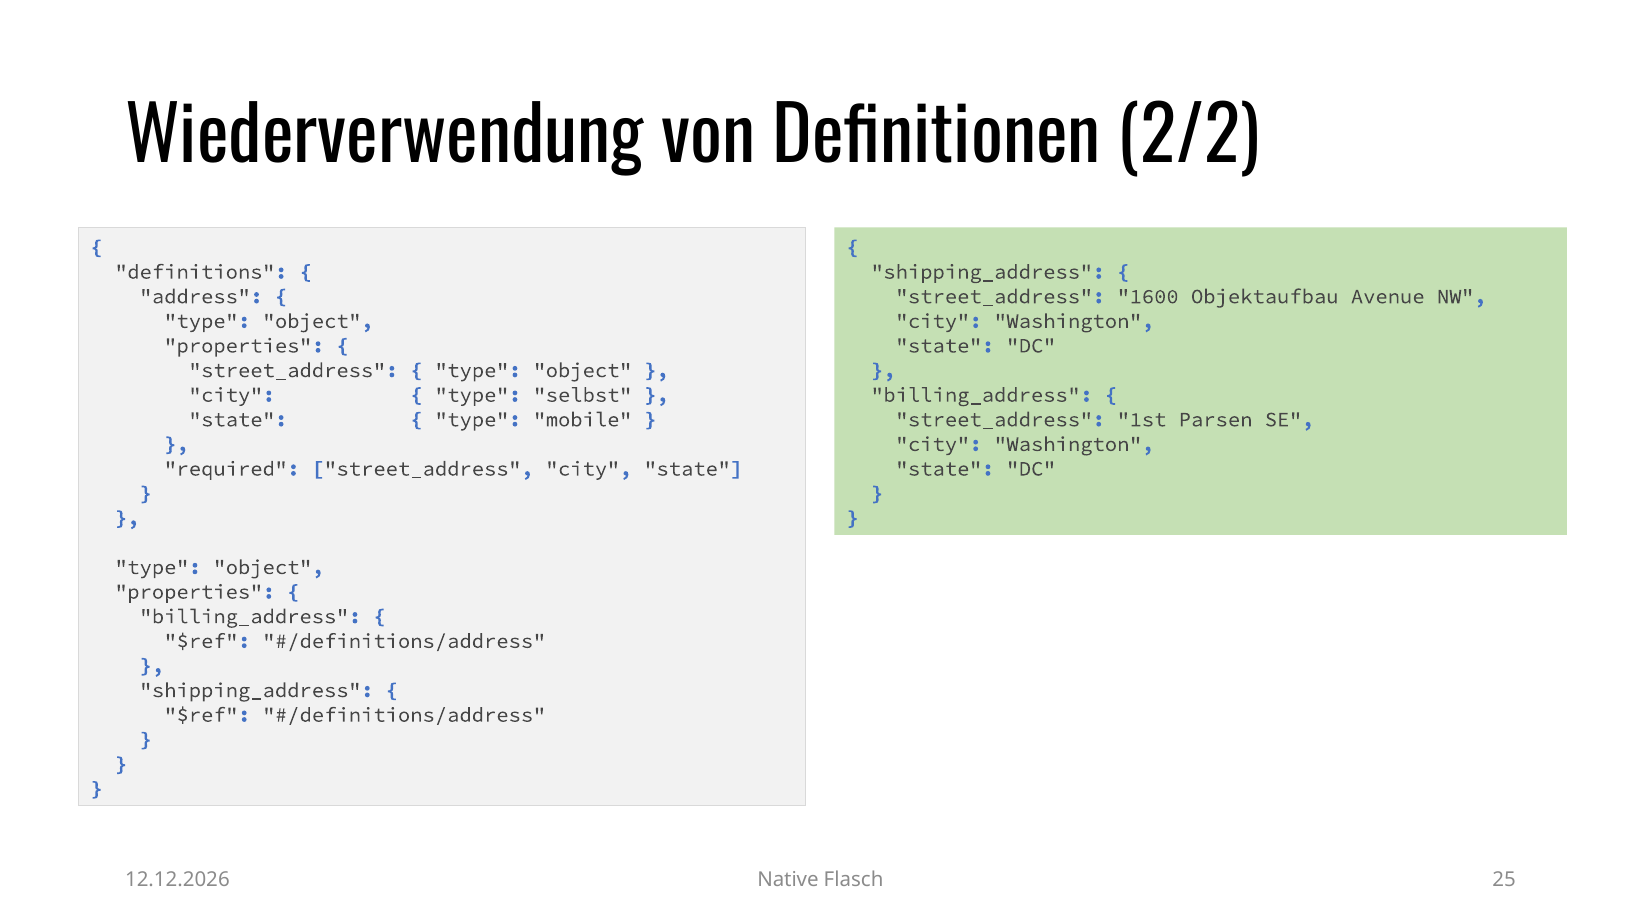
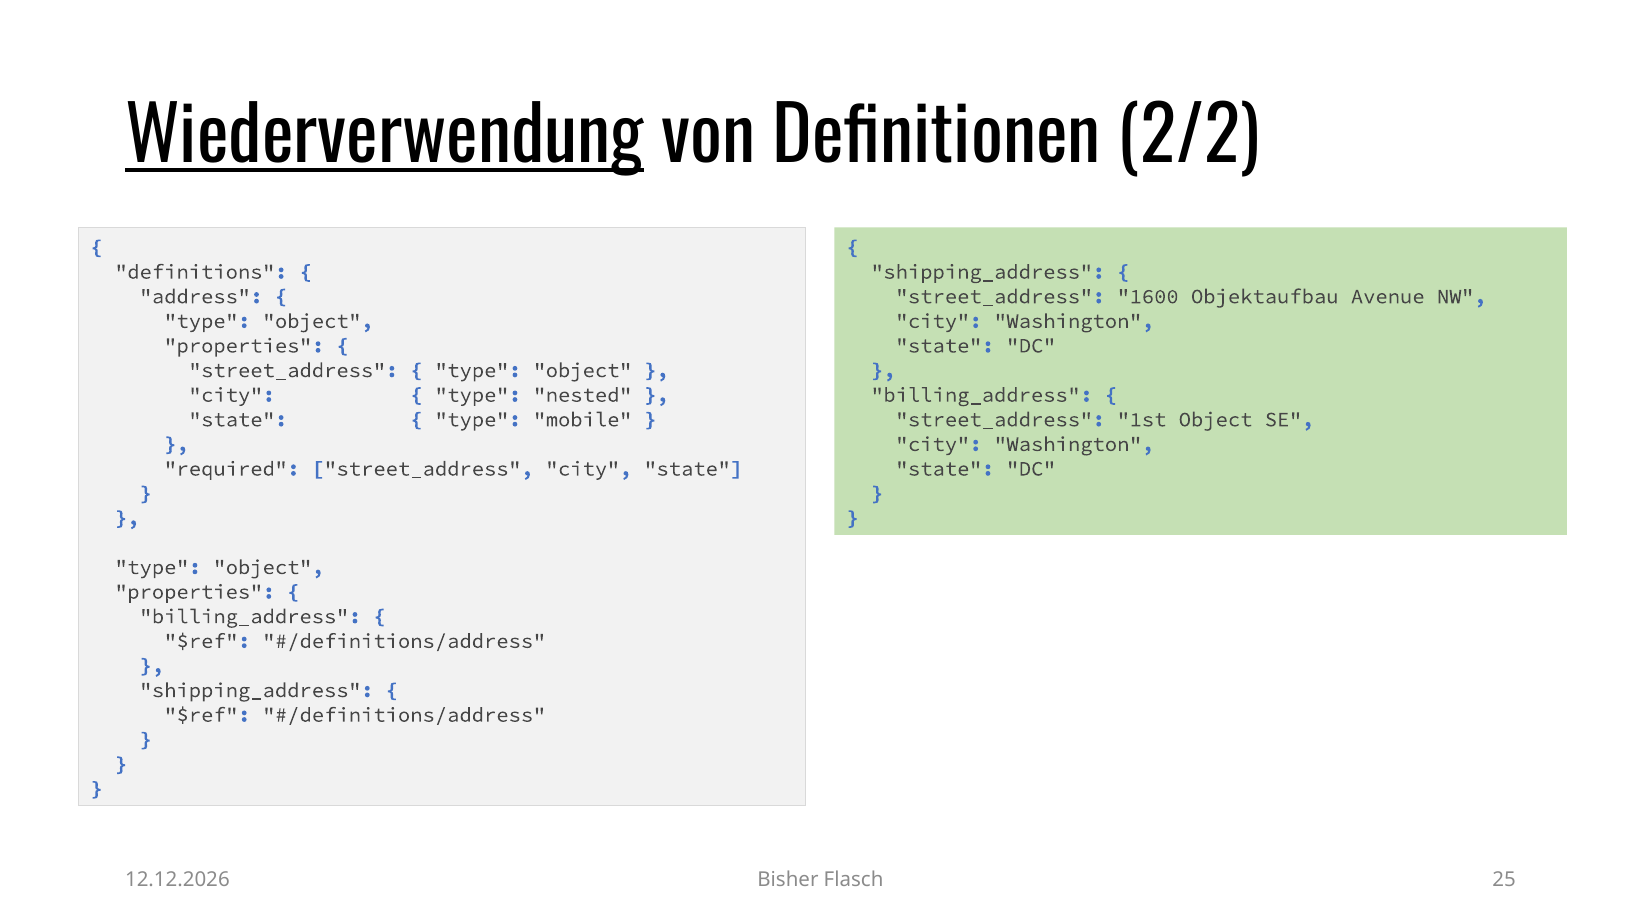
Wiederverwendung underline: none -> present
selbst: selbst -> nested
1st Parsen: Parsen -> Object
Native: Native -> Bisher
